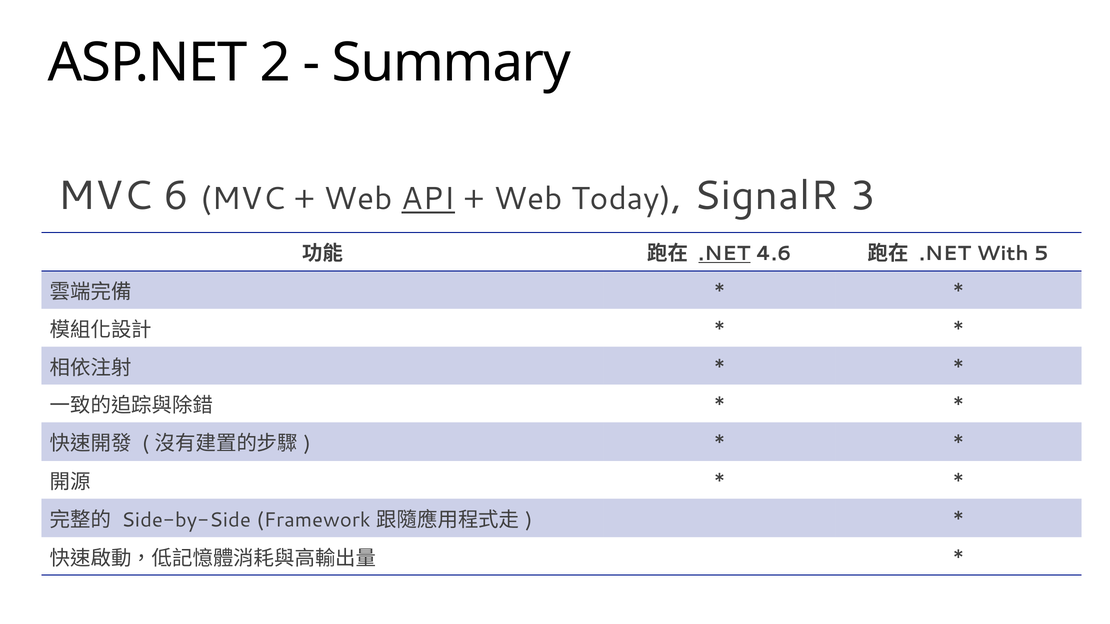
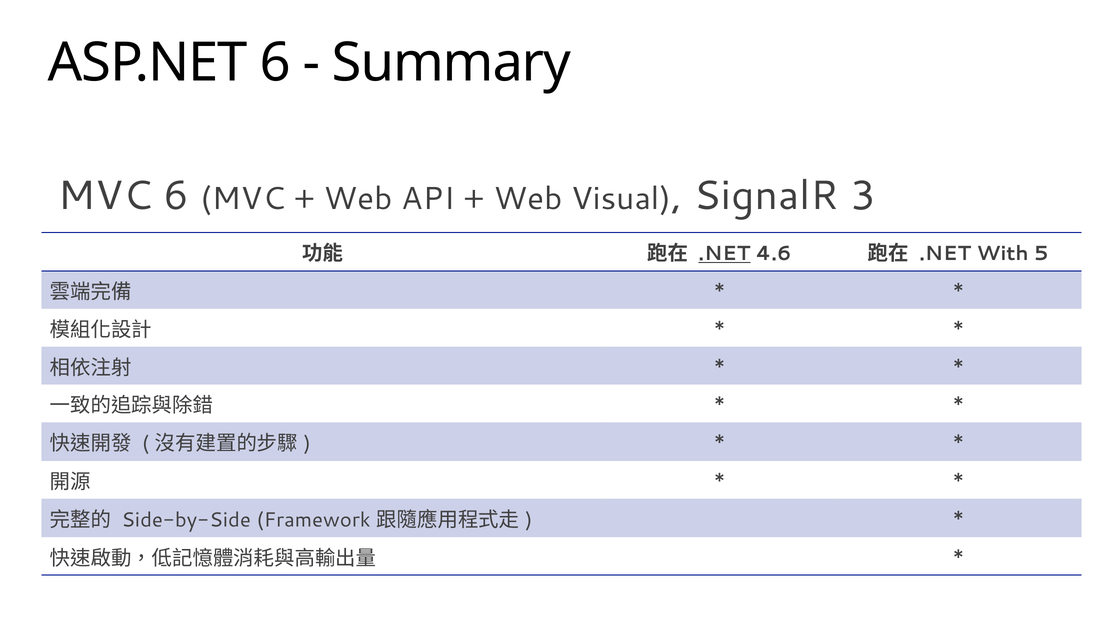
ASP.NET 2: 2 -> 6
API underline: present -> none
Today: Today -> Visual
